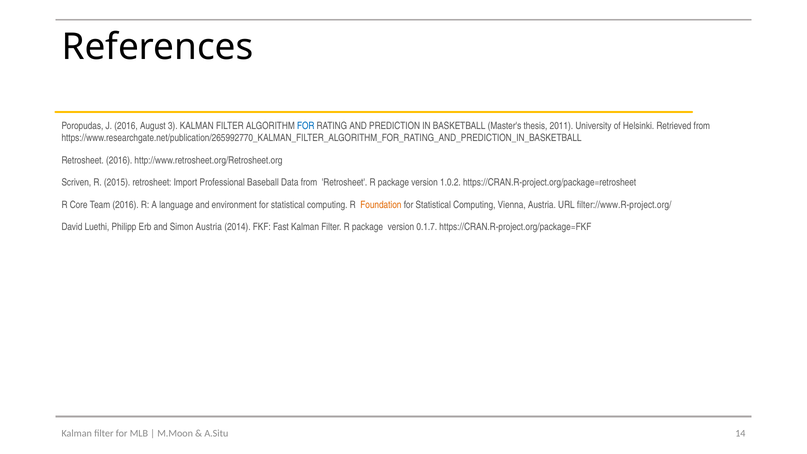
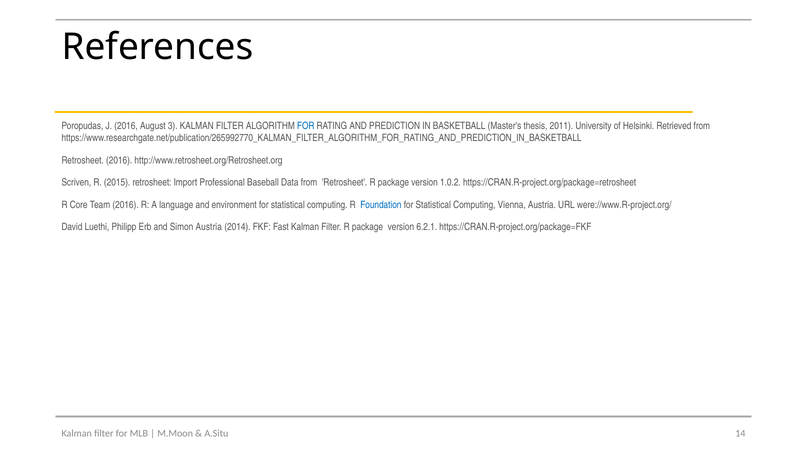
Foundation colour: orange -> blue
filter://www.R-project.org/: filter://www.R-project.org/ -> were://www.R-project.org/
0.1.7: 0.1.7 -> 6.2.1
